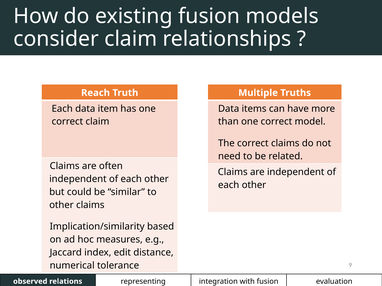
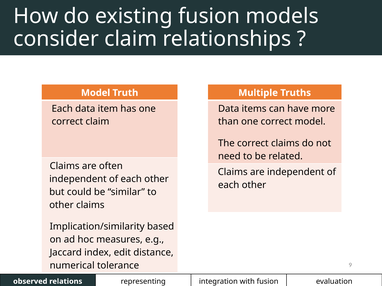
Reach at (96, 93): Reach -> Model
